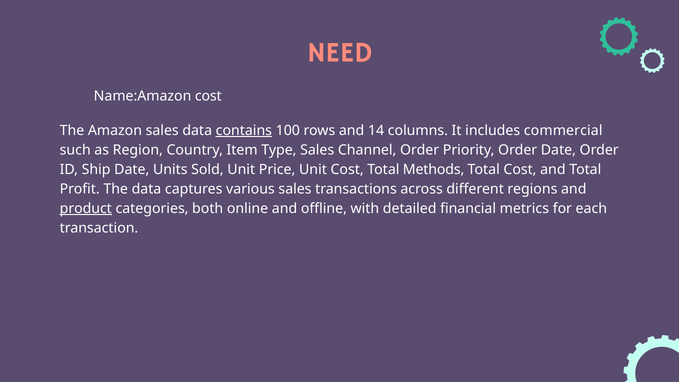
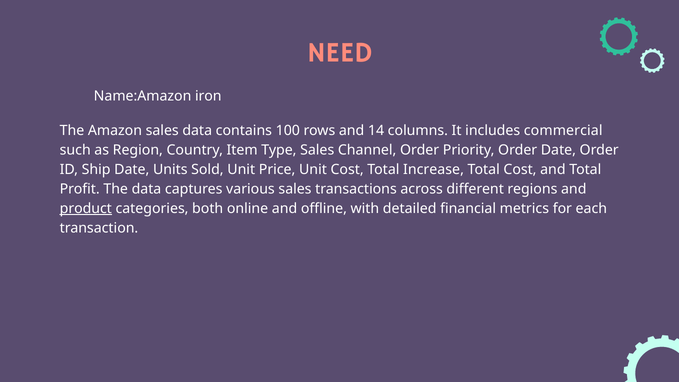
Name:Amazon cost: cost -> iron
contains underline: present -> none
Methods: Methods -> Increase
